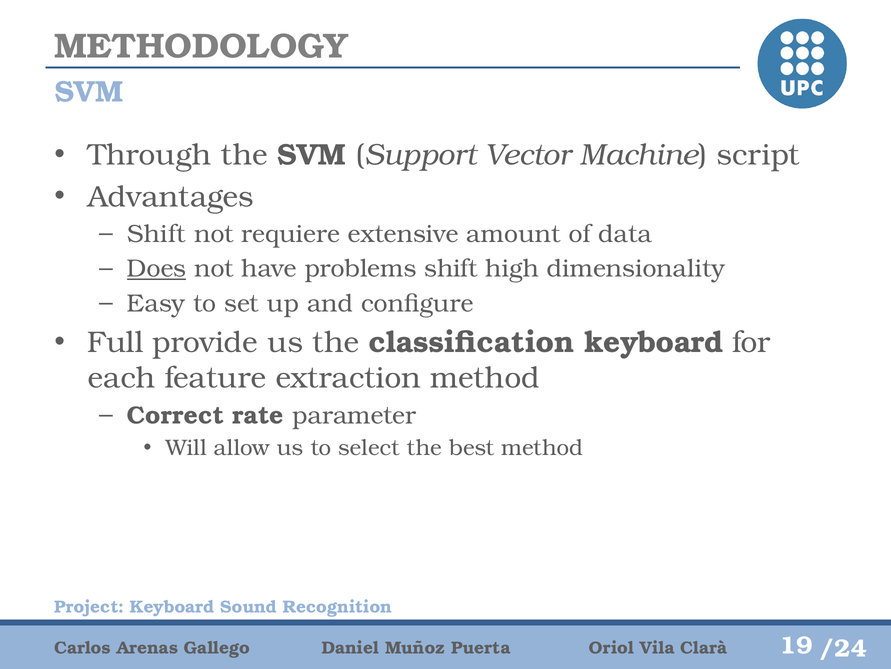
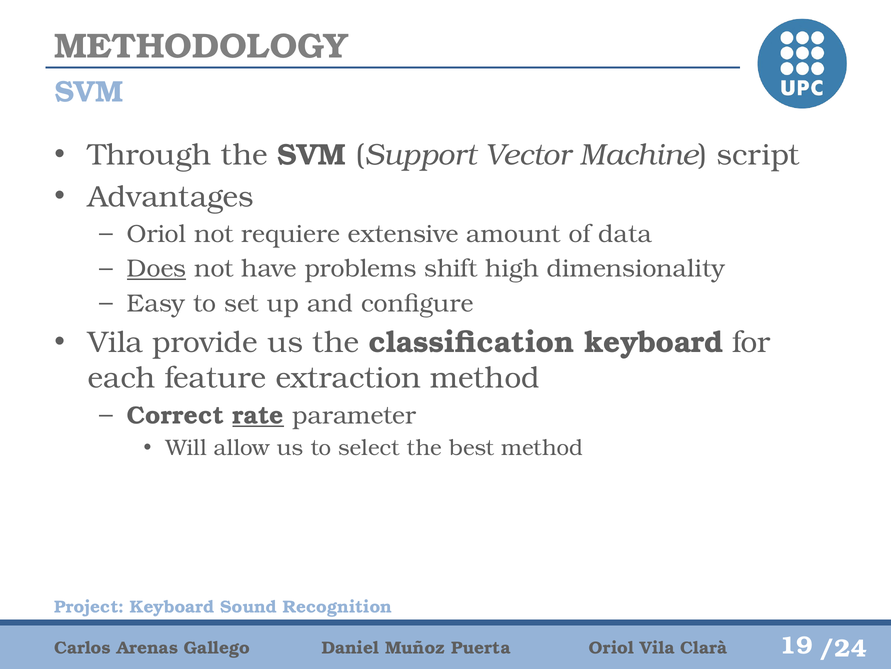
Shift at (156, 234): Shift -> Oriol
Full at (115, 342): Full -> Vila
rate underline: none -> present
